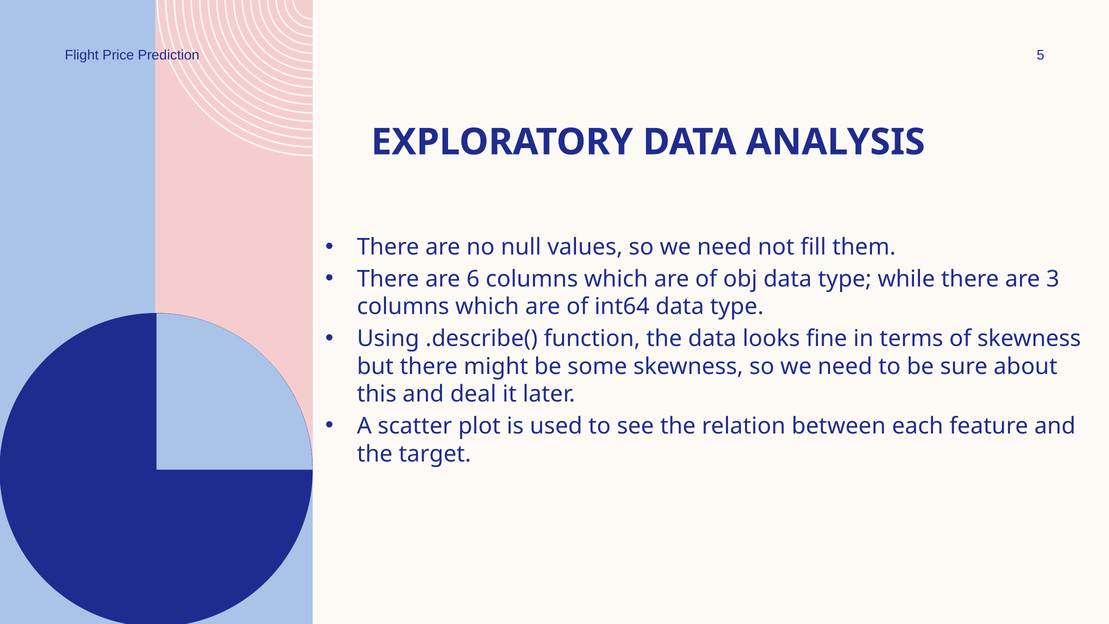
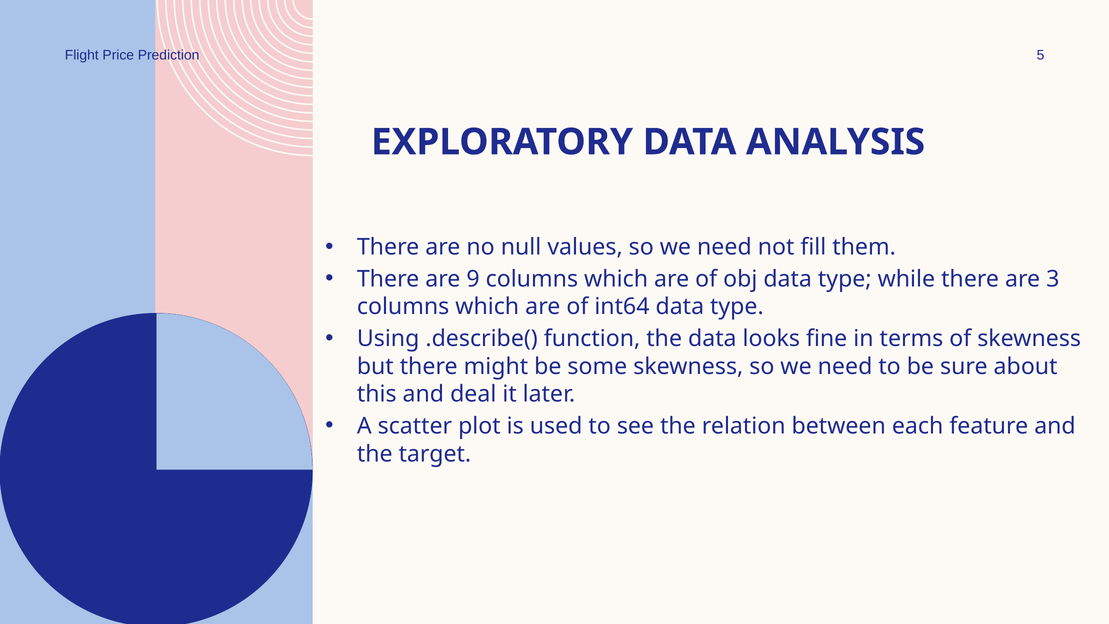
6: 6 -> 9
